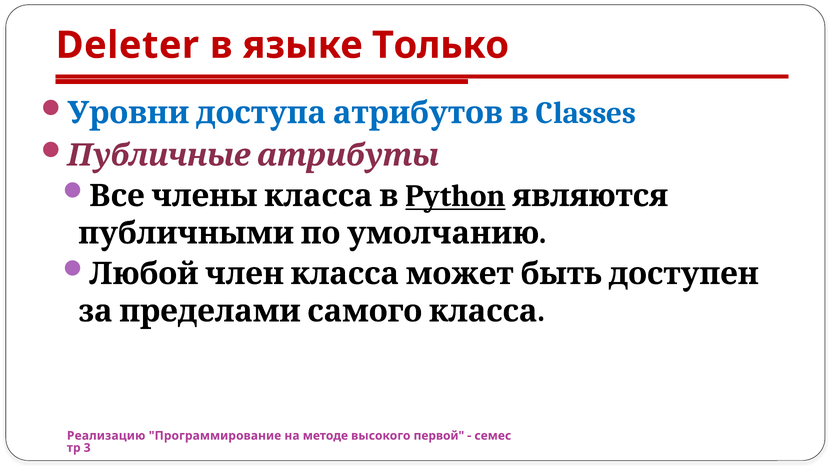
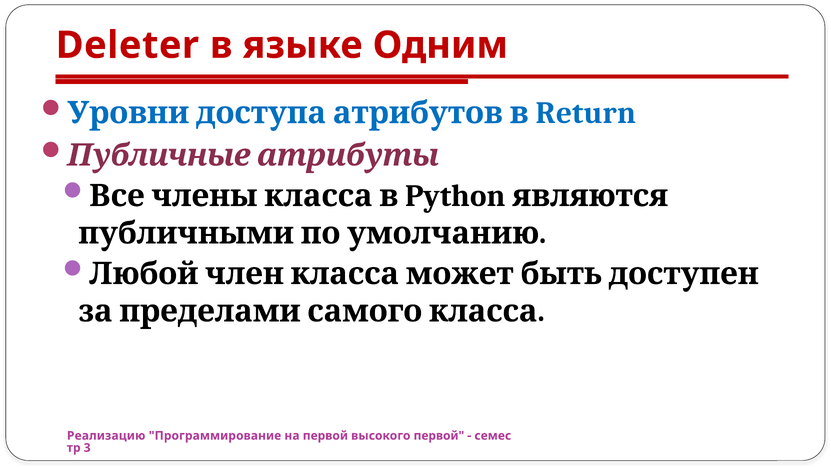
Только: Только -> Одним
Classes: Classes -> Return
Python underline: present -> none
на методе: методе -> первой
